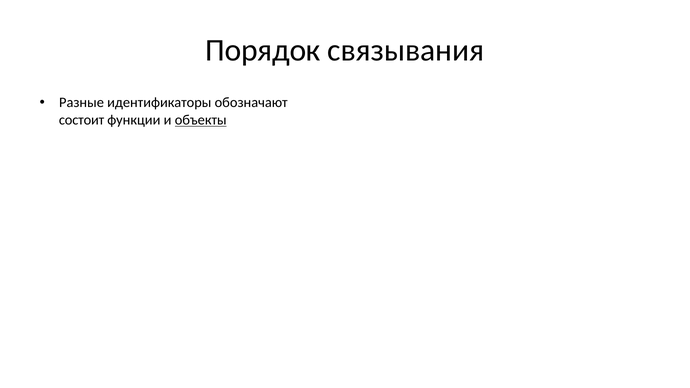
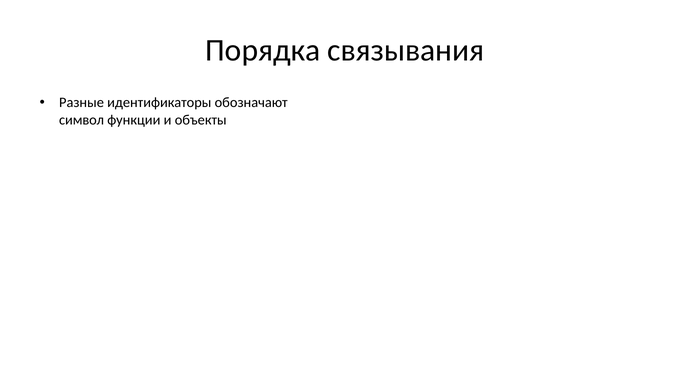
Порядок: Порядок -> Порядка
состоит: состоит -> символ
объекты underline: present -> none
